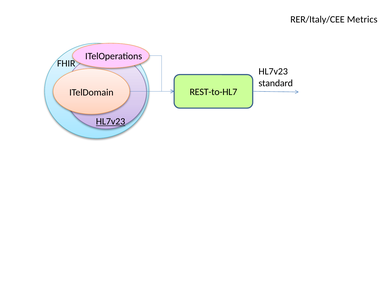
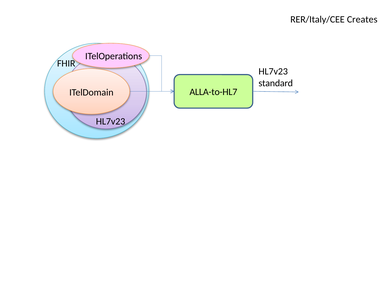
Metrics: Metrics -> Creates
REST-to-HL7: REST-to-HL7 -> ALLA-to-HL7
HL7v23 at (111, 121) underline: present -> none
